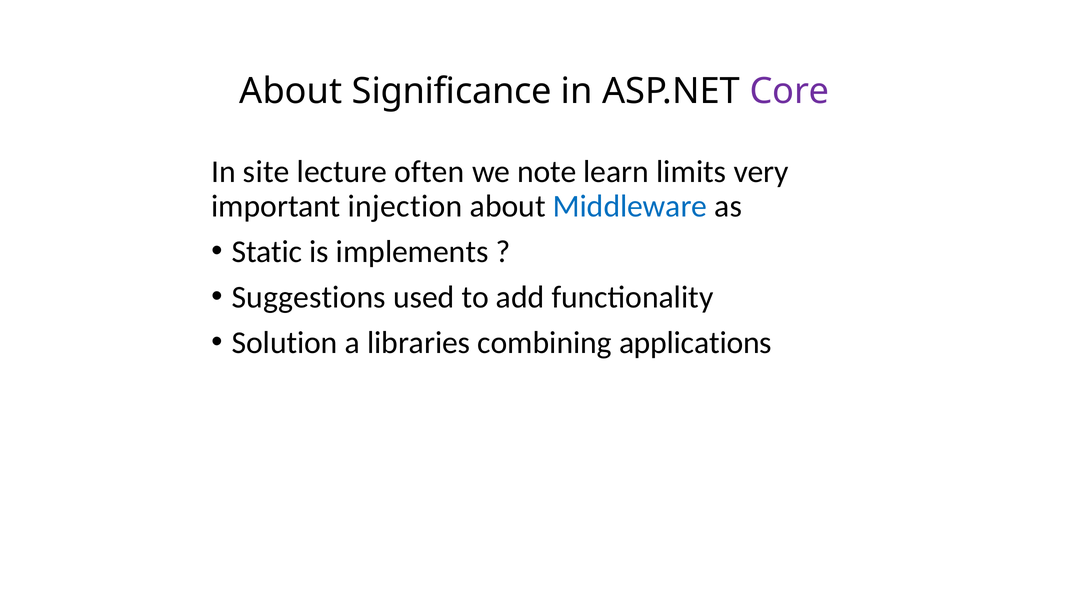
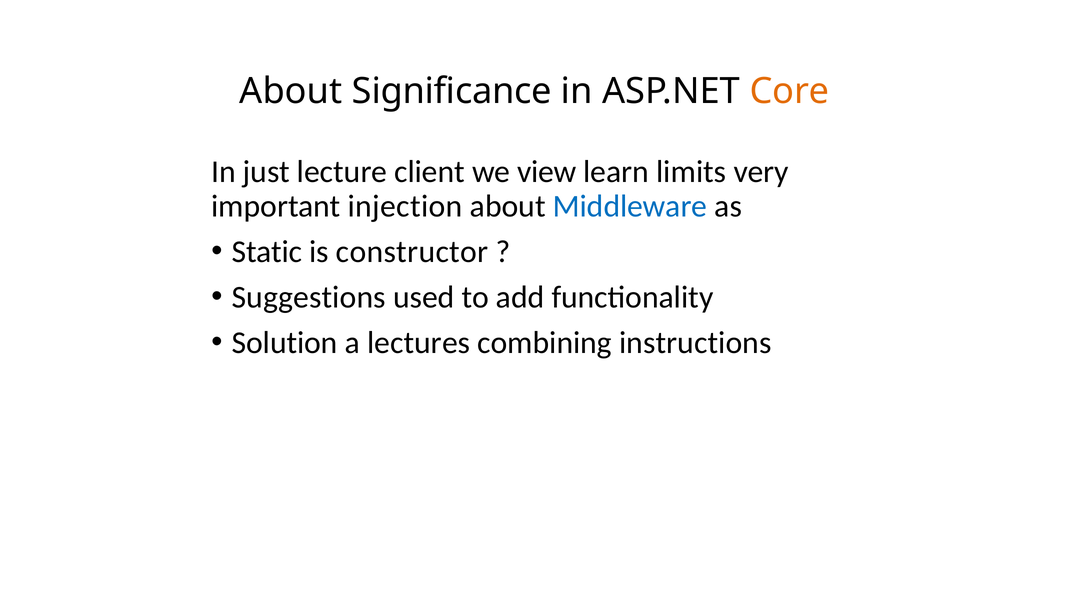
Core colour: purple -> orange
site: site -> just
often: often -> client
note: note -> view
implements: implements -> constructor
libraries: libraries -> lectures
applications: applications -> instructions
